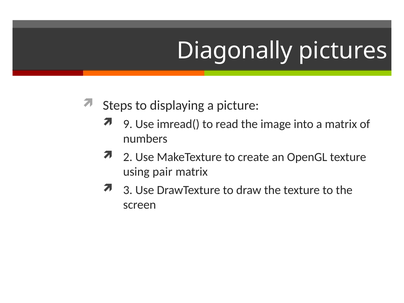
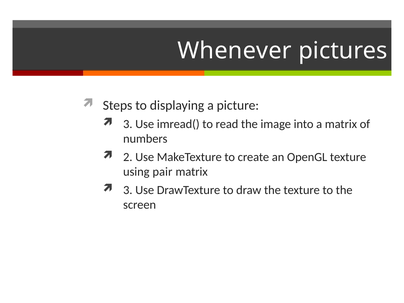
Diagonally: Diagonally -> Whenever
9 at (128, 124): 9 -> 3
